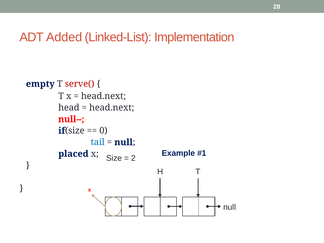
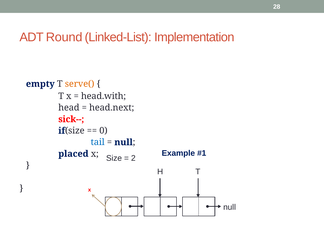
Added: Added -> Round
serve( colour: red -> orange
head.next at (104, 96): head.next -> head.with
null--: null-- -> sick--
